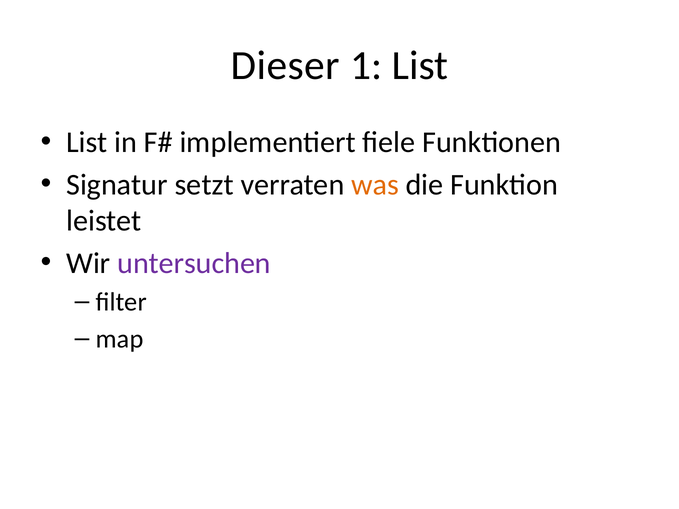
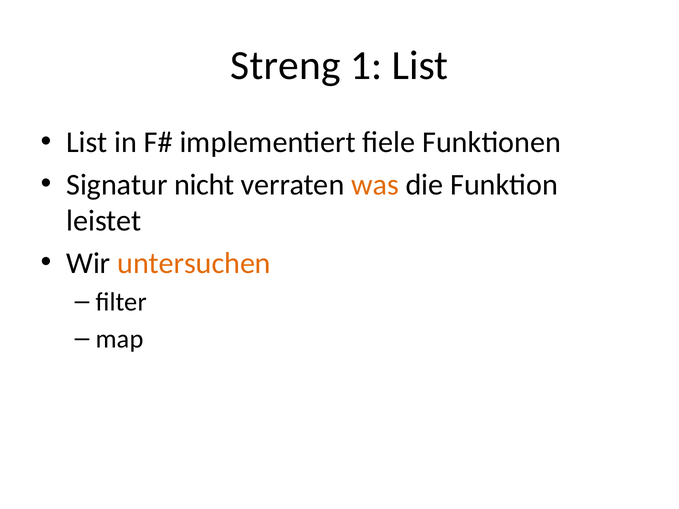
Dieser: Dieser -> Streng
setzt: setzt -> nicht
untersuchen colour: purple -> orange
